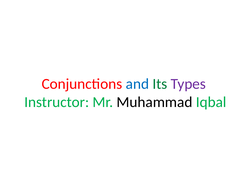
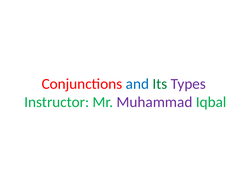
Muhammad colour: black -> purple
